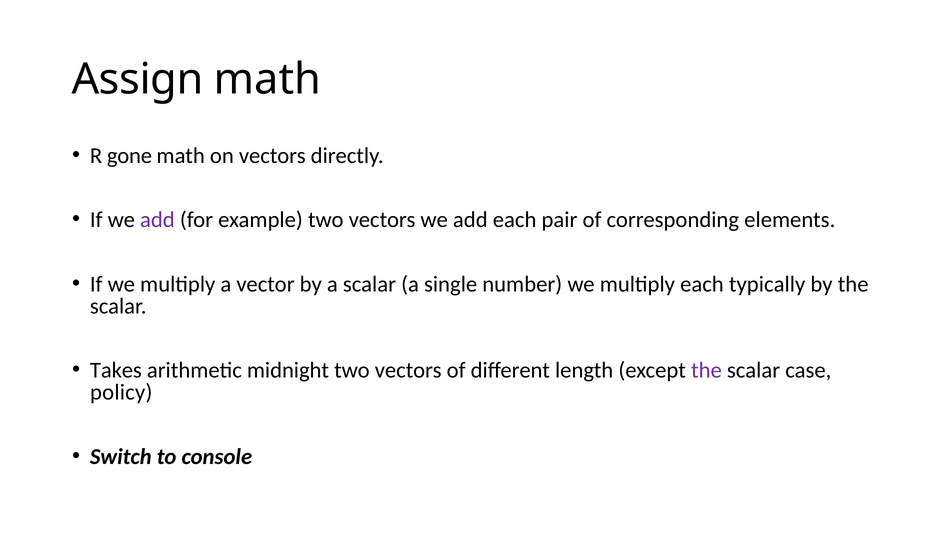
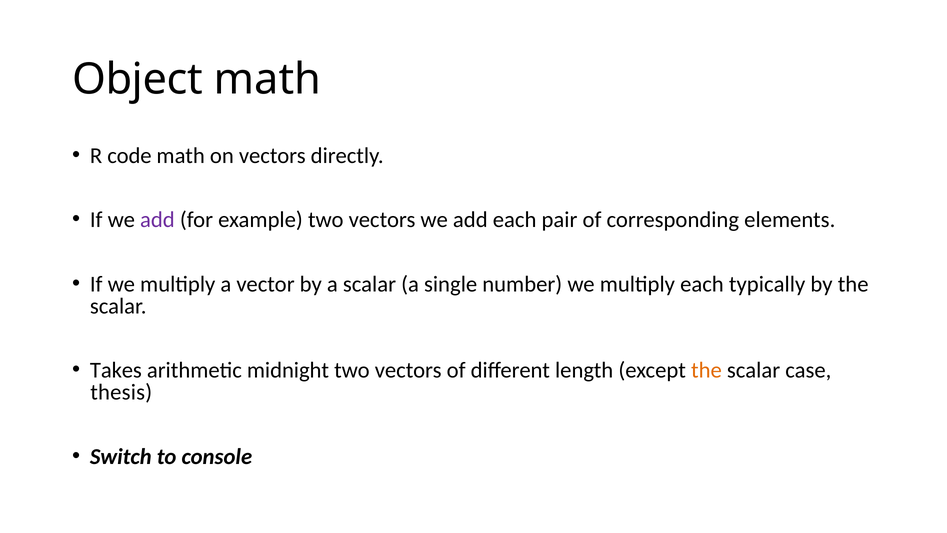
Assign: Assign -> Object
gone: gone -> code
the at (706, 370) colour: purple -> orange
policy: policy -> thesis
